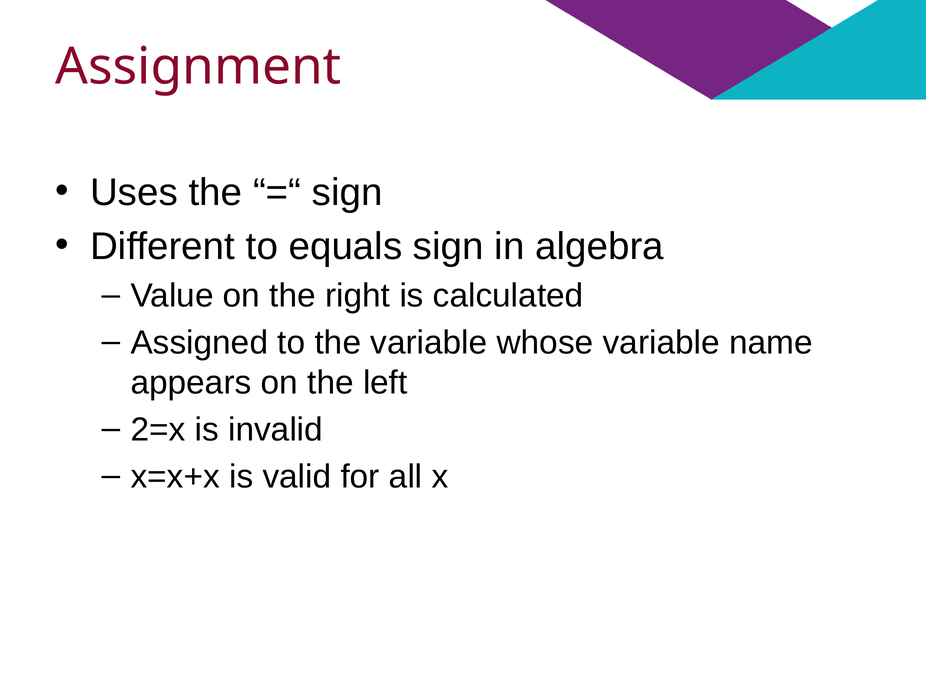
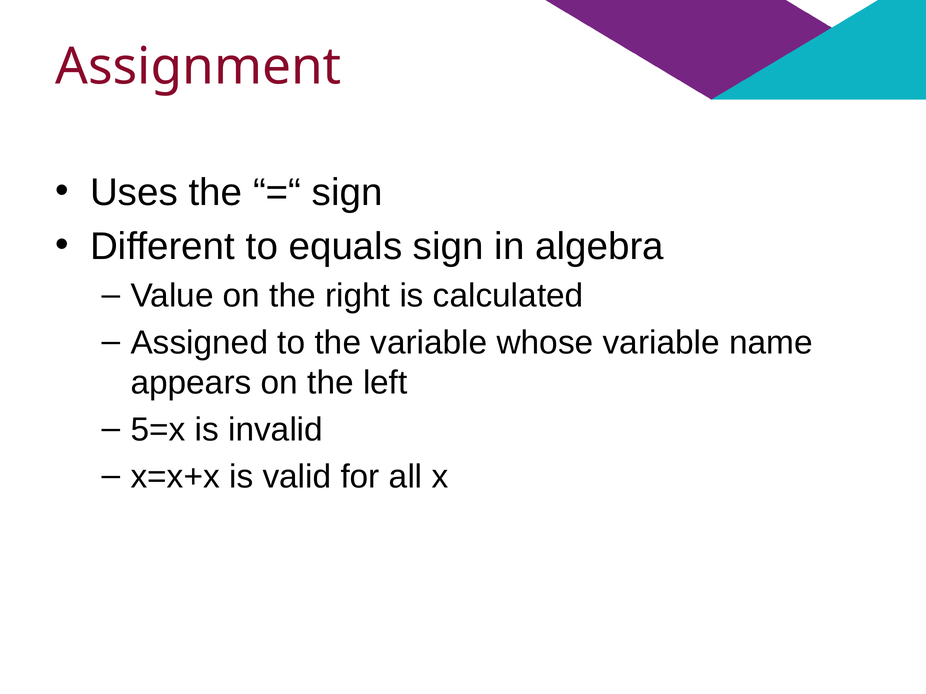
2=x: 2=x -> 5=x
